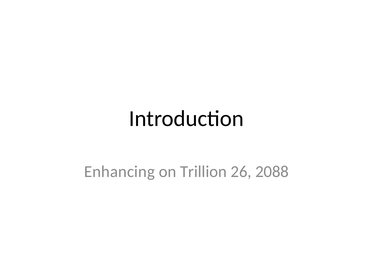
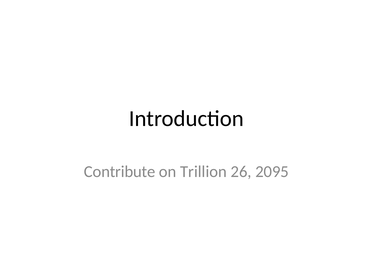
Enhancing: Enhancing -> Contribute
2088: 2088 -> 2095
